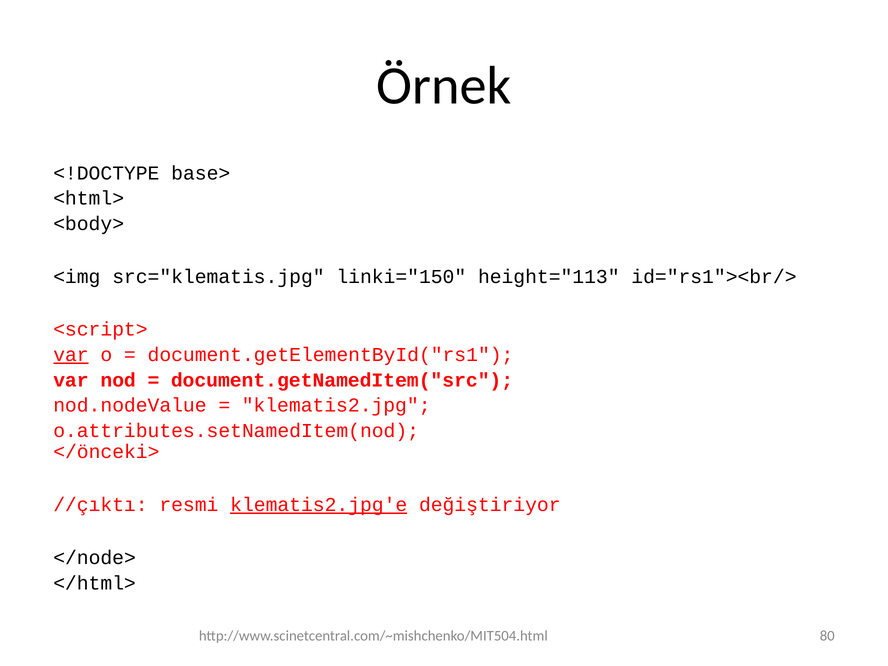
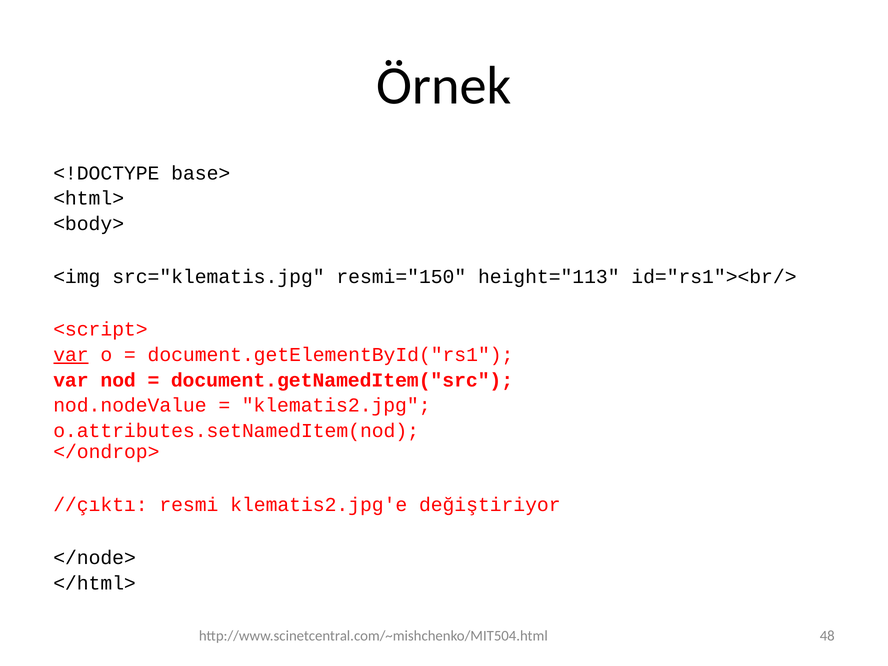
linki="150: linki="150 -> resmi="150
</önceki>: </önceki> -> </ondrop>
klematis2.jpg'e underline: present -> none
80: 80 -> 48
